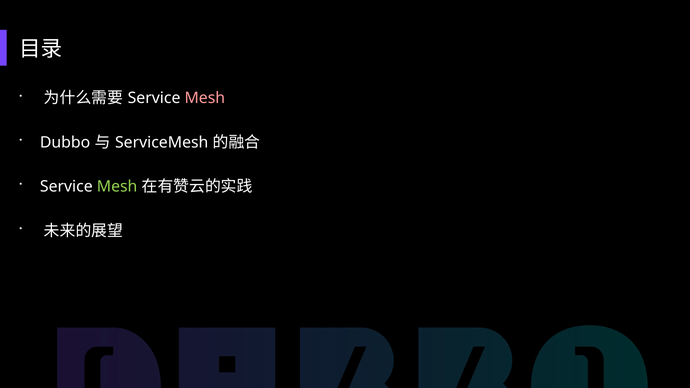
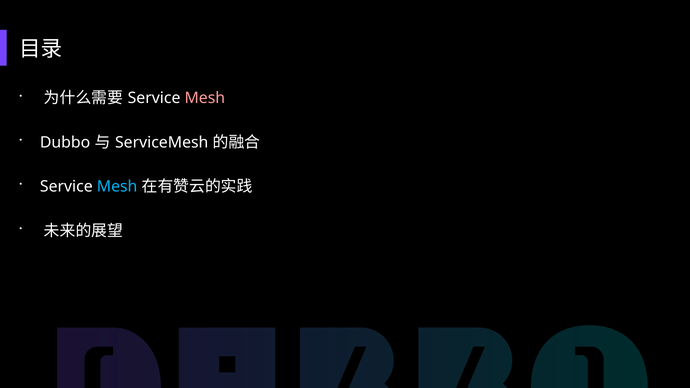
Mesh at (117, 187) colour: light green -> light blue
